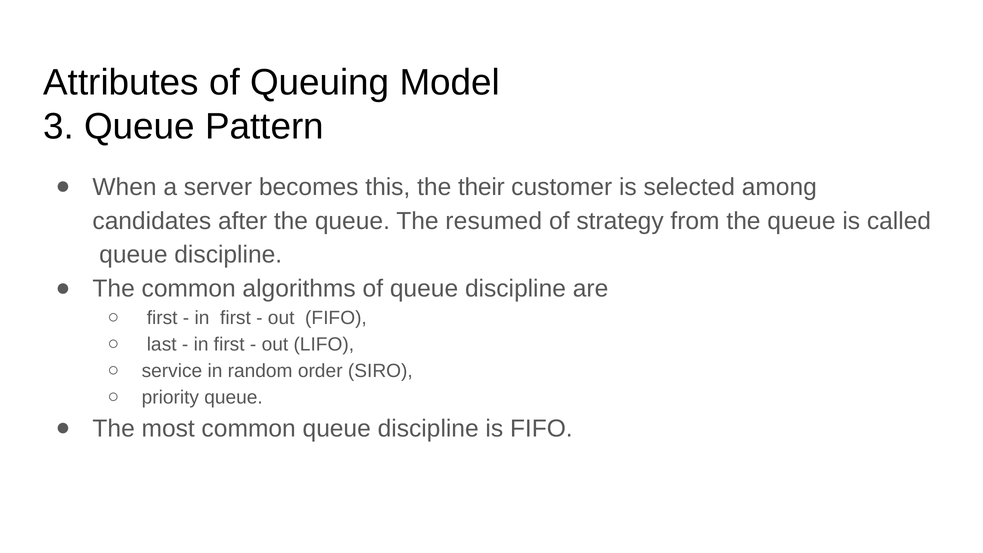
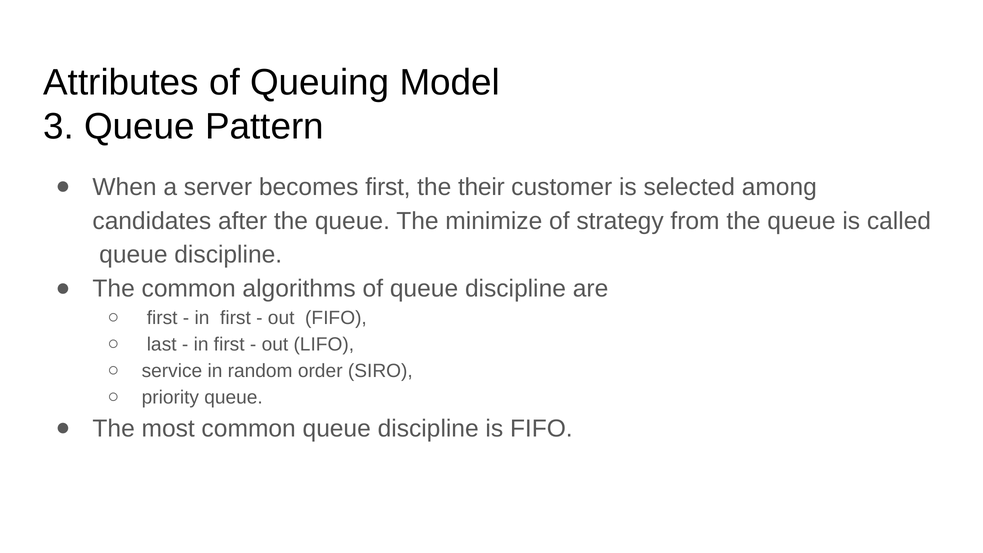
becomes this: this -> first
resumed: resumed -> minimize
